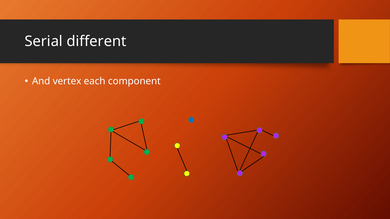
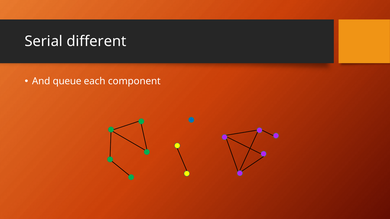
vertex: vertex -> queue
